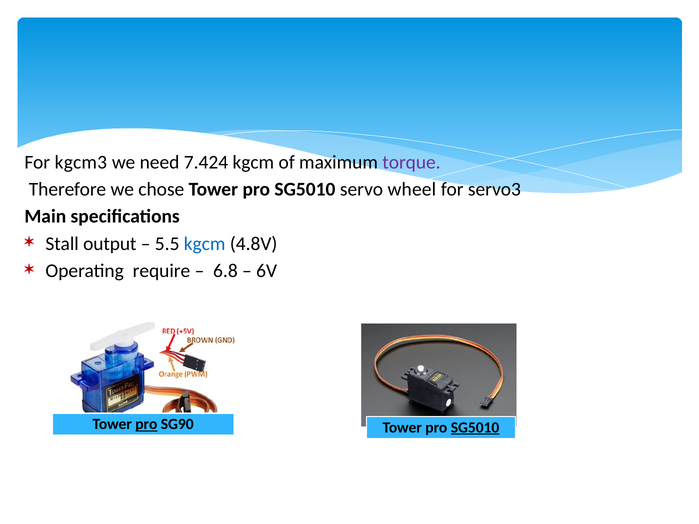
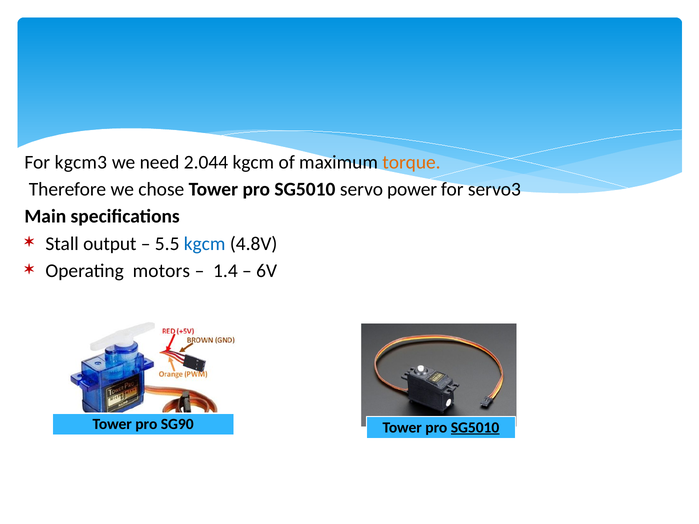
7.424: 7.424 -> 2.044
torque colour: purple -> orange
wheel: wheel -> power
require: require -> motors
6.8: 6.8 -> 1.4
pro at (146, 424) underline: present -> none
